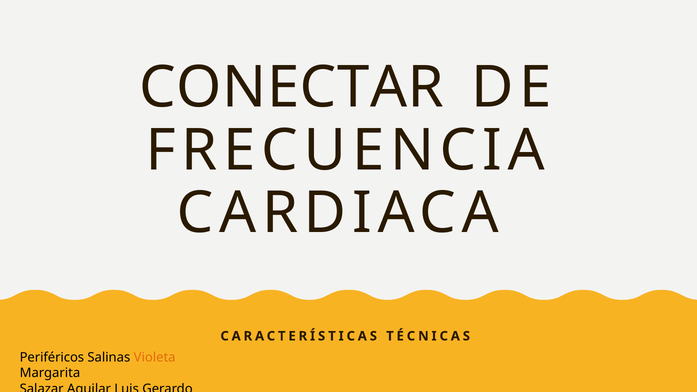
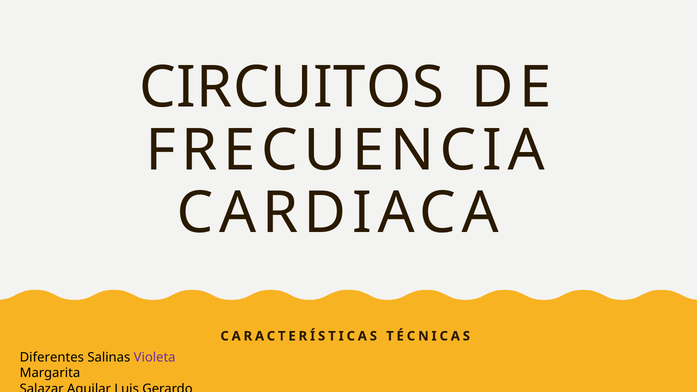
CONECTAR: CONECTAR -> CIRCUITOS
Periféricos: Periféricos -> Diferentes
Violeta colour: orange -> purple
